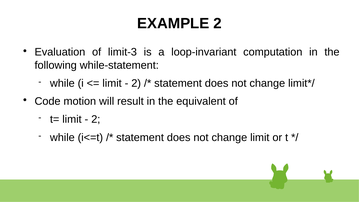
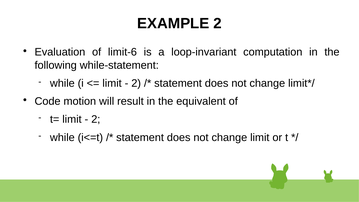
limit-3: limit-3 -> limit-6
